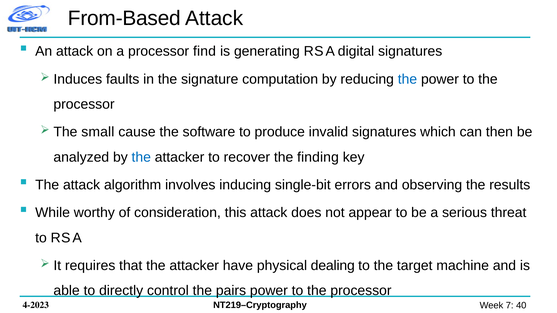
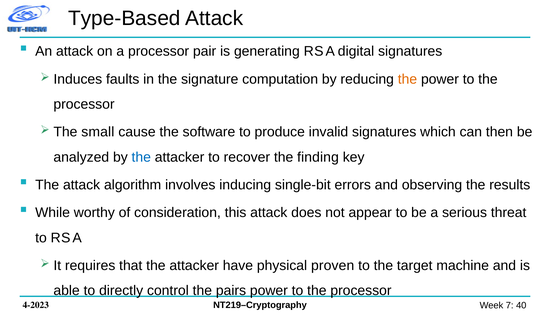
From-Based: From-Based -> Type-Based
find: find -> pair
the at (407, 79) colour: blue -> orange
dealing: dealing -> proven
